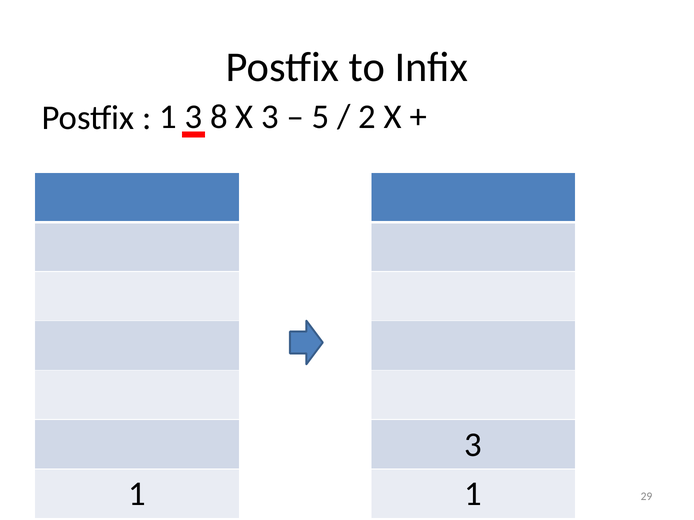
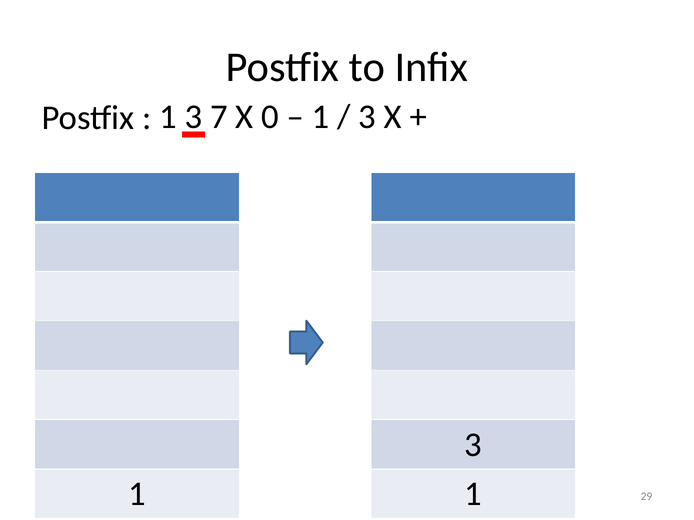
8: 8 -> 7
X 3: 3 -> 0
5 at (321, 117): 5 -> 1
2 at (367, 117): 2 -> 3
